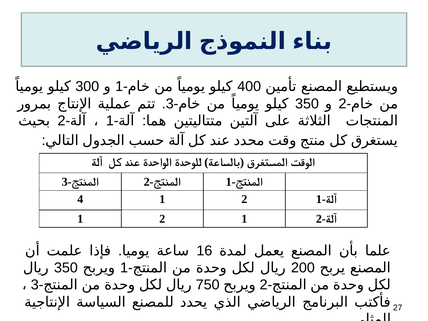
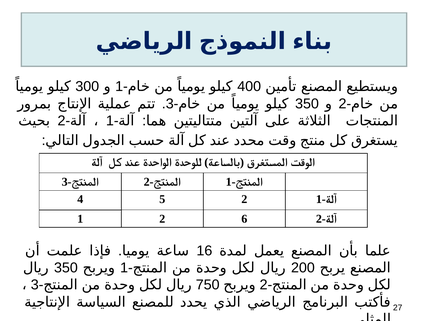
4 1: 1 -> 5
2 1: 1 -> 6
